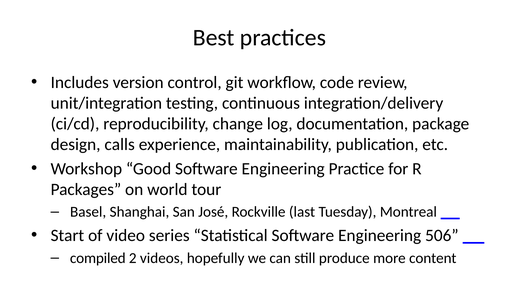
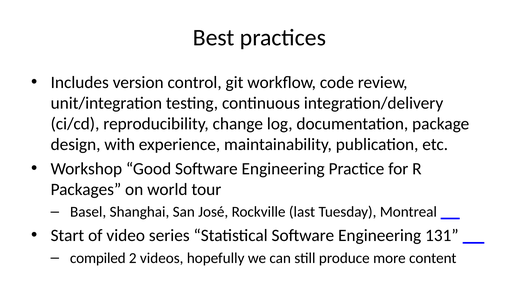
calls: calls -> with
506: 506 -> 131
